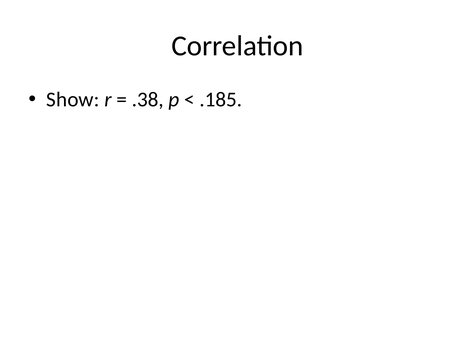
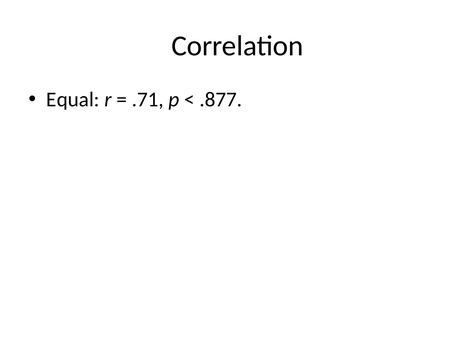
Show: Show -> Equal
.38: .38 -> .71
.185: .185 -> .877
